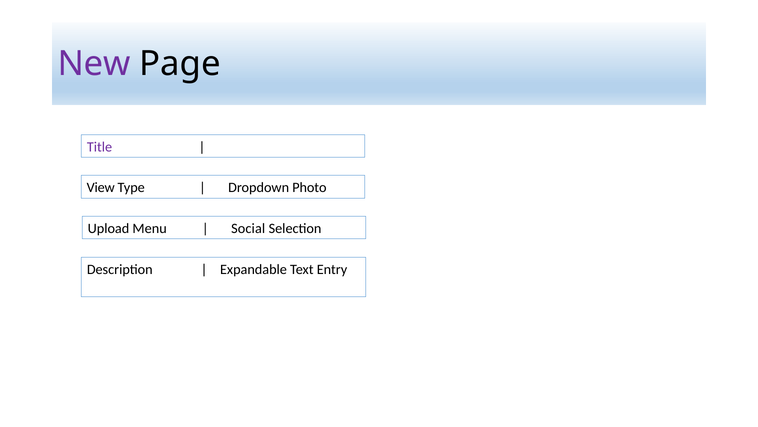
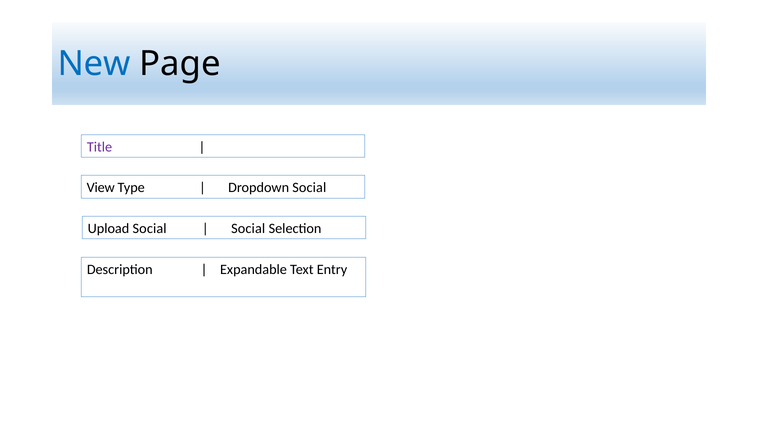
New colour: purple -> blue
Dropdown Photo: Photo -> Social
Upload Menu: Menu -> Social
